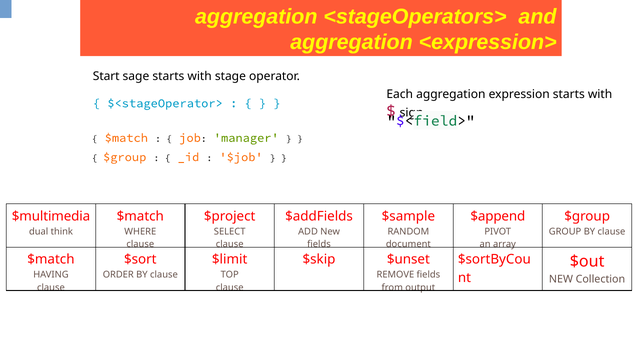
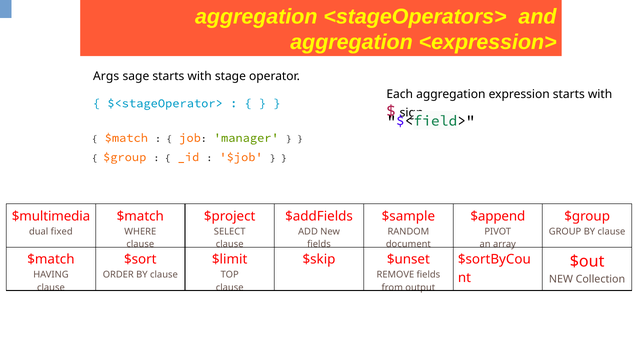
Start: Start -> Args
think: think -> fixed
